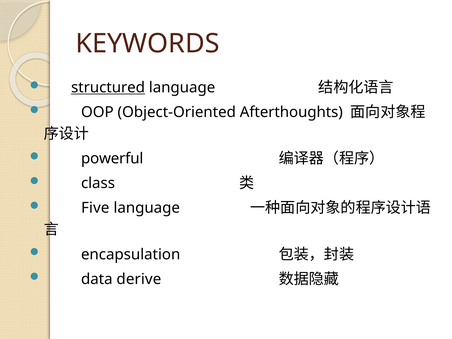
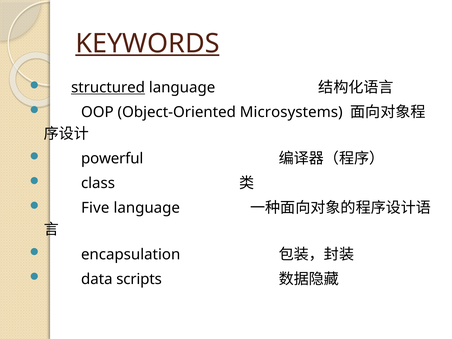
KEYWORDS underline: none -> present
Afterthoughts: Afterthoughts -> Microsystems
derive: derive -> scripts
